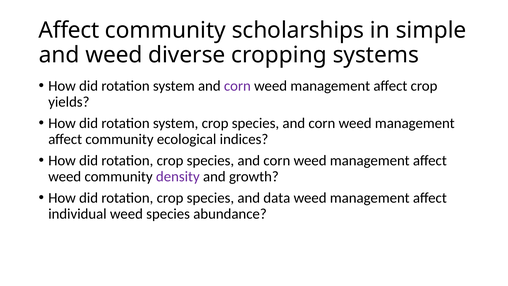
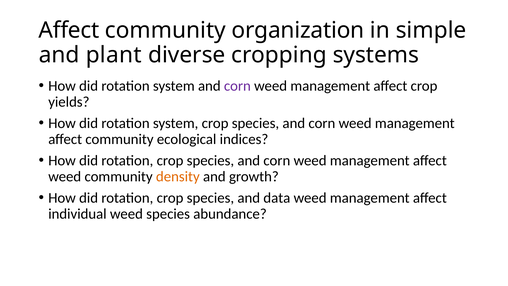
scholarships: scholarships -> organization
and weed: weed -> plant
density colour: purple -> orange
